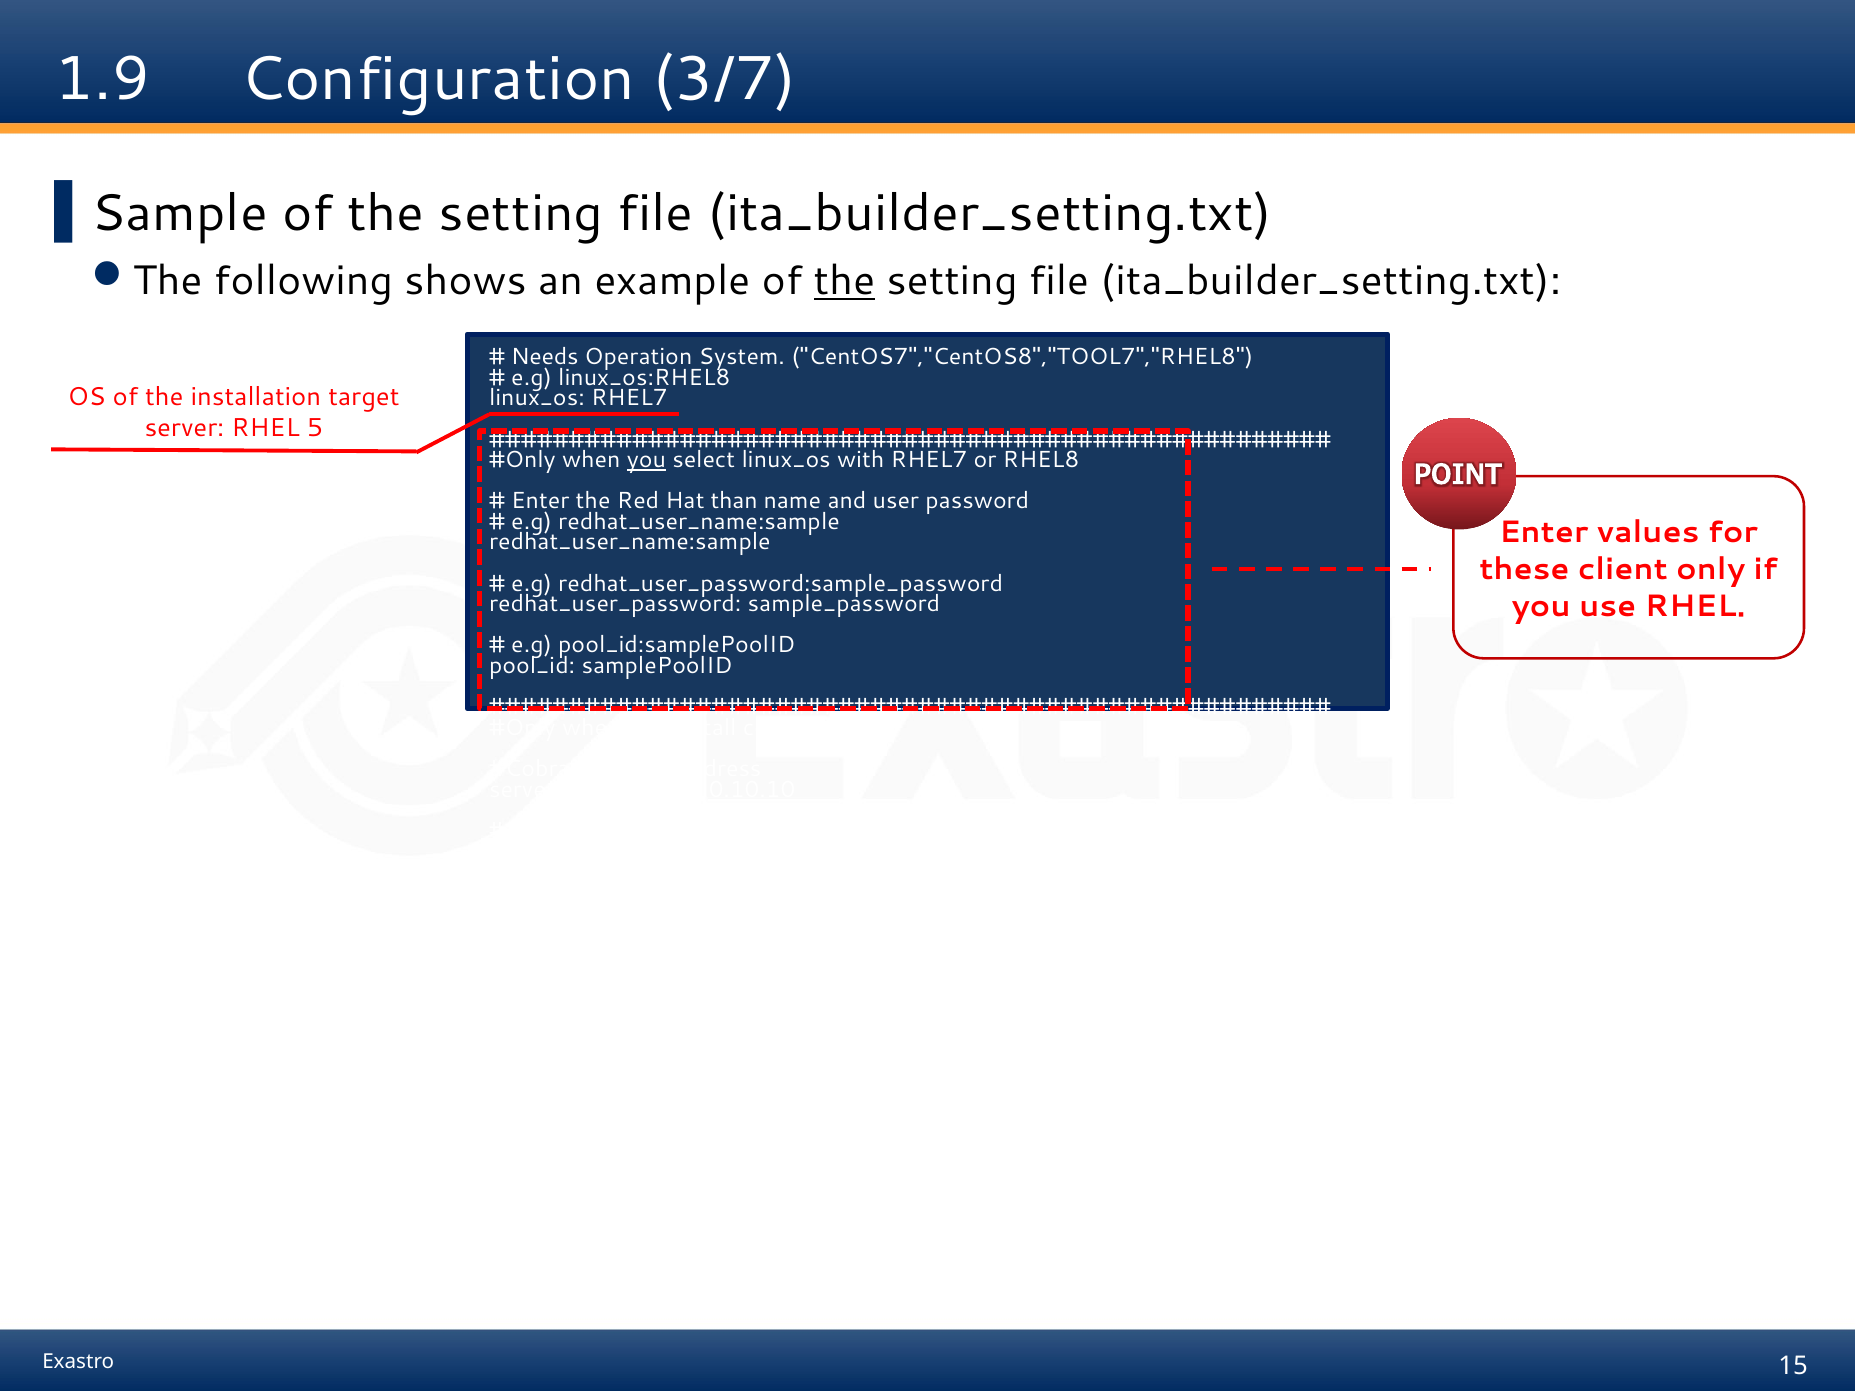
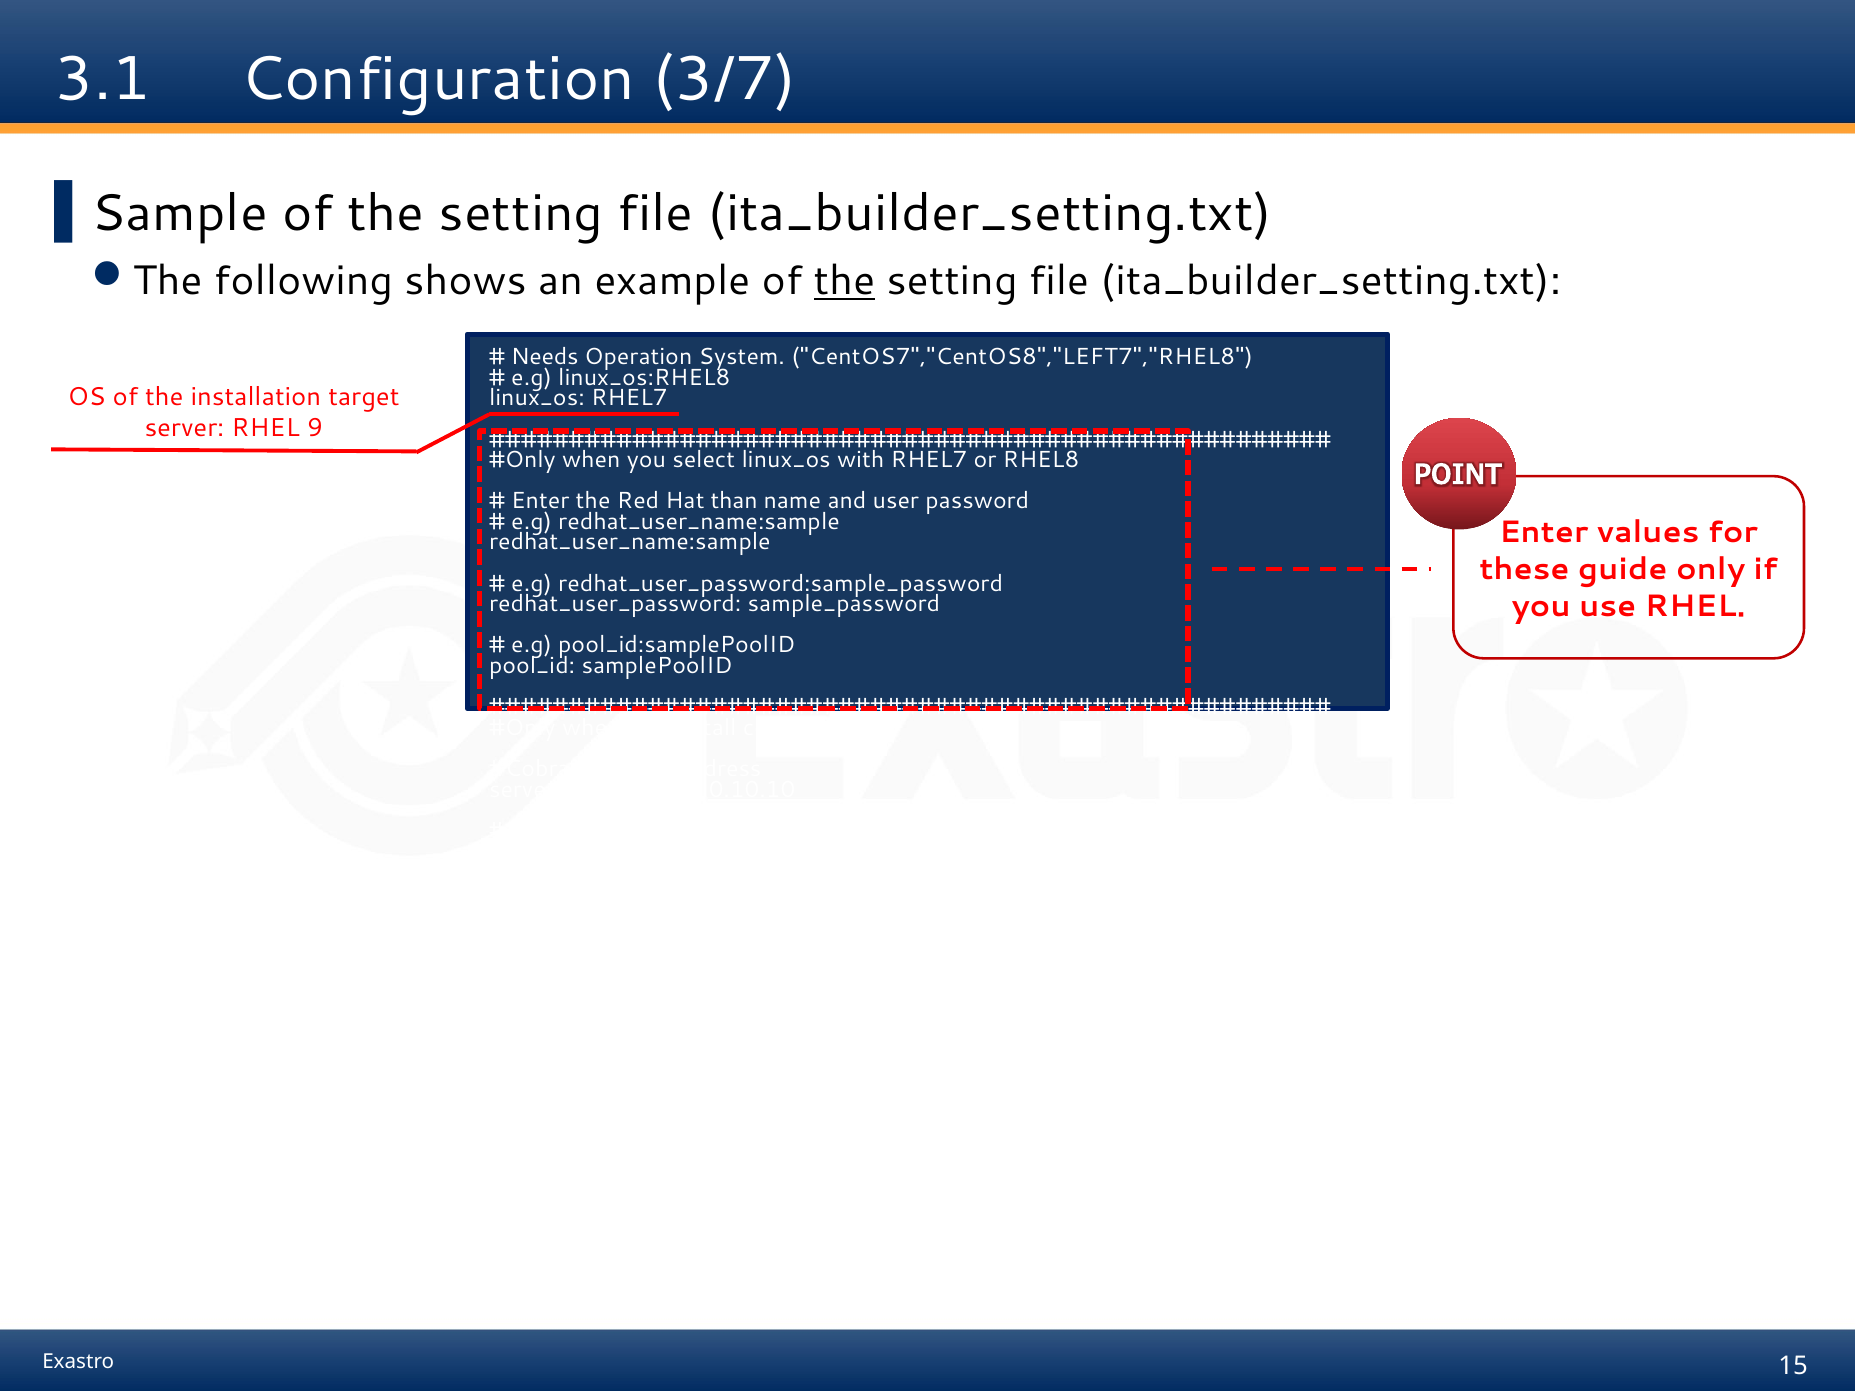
1.9: 1.9 -> 3.1
CentOS7","CentOS8","TOOL7","RHEL8: CentOS7","CentOS8","TOOL7","RHEL8 -> CentOS7","CentOS8","LEFT7","RHEL8
5: 5 -> 9
you at (646, 460) underline: present -> none
client: client -> guide
